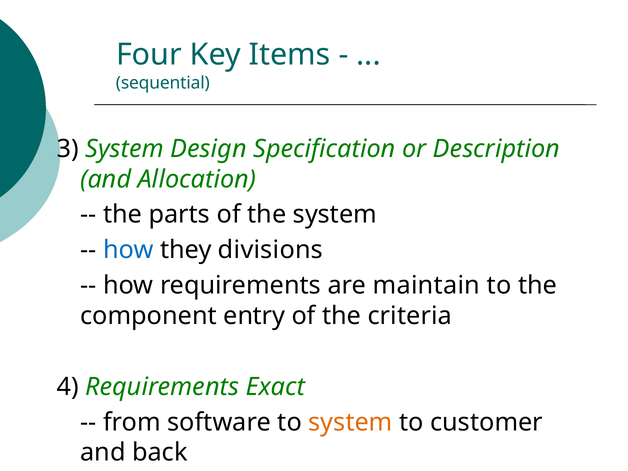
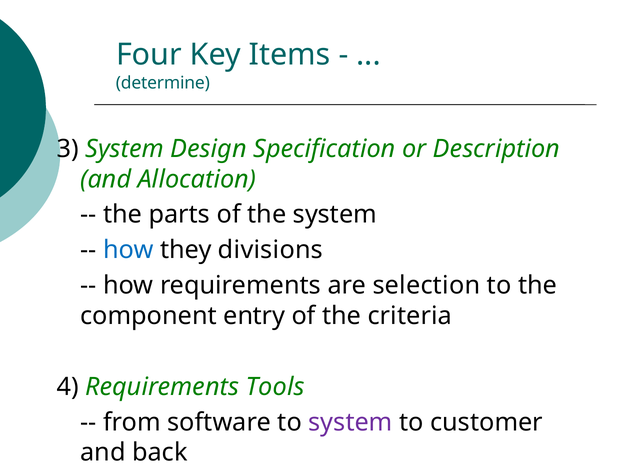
sequential: sequential -> determine
maintain: maintain -> selection
Exact: Exact -> Tools
system at (350, 422) colour: orange -> purple
